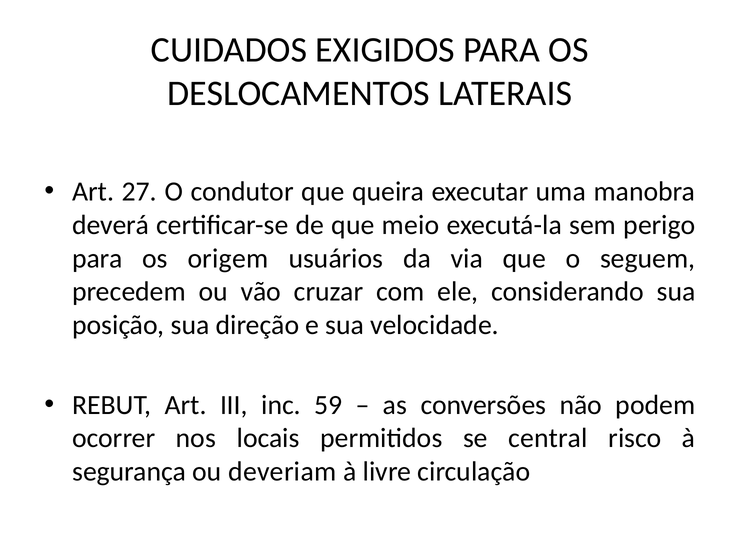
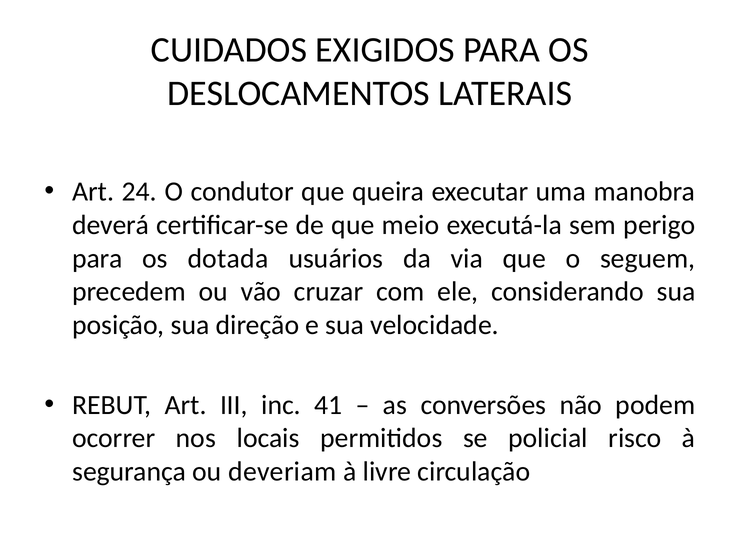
27: 27 -> 24
origem: origem -> dotada
59: 59 -> 41
central: central -> policial
